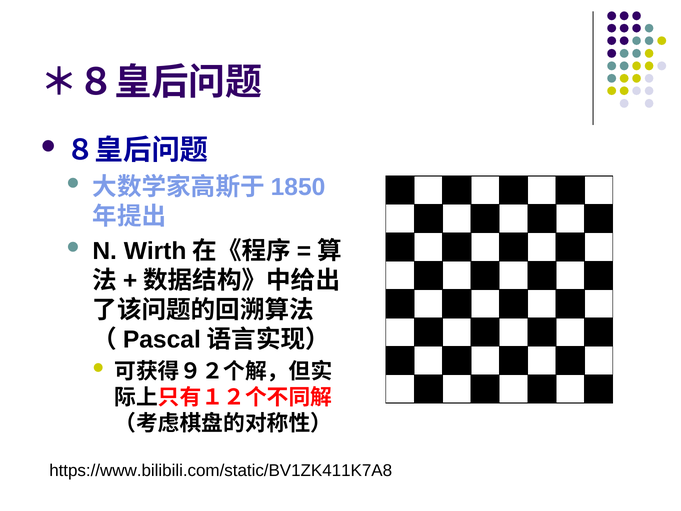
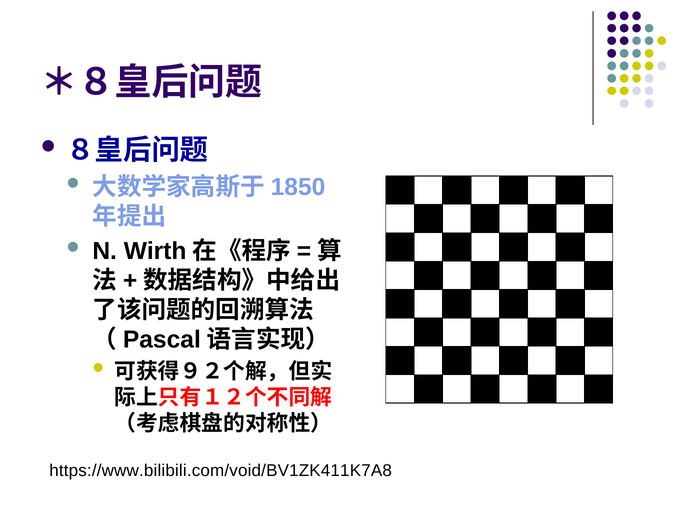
https://www.bilibili.com/static/BV1ZK411K7A8: https://www.bilibili.com/static/BV1ZK411K7A8 -> https://www.bilibili.com/void/BV1ZK411K7A8
